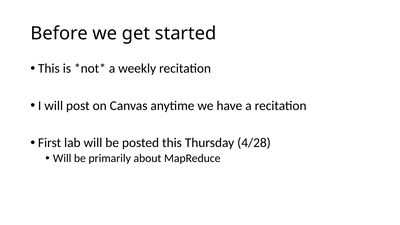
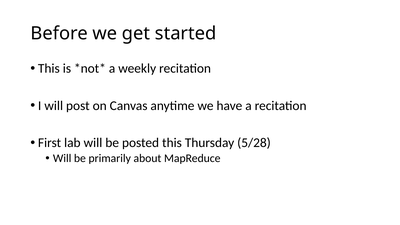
4/28: 4/28 -> 5/28
